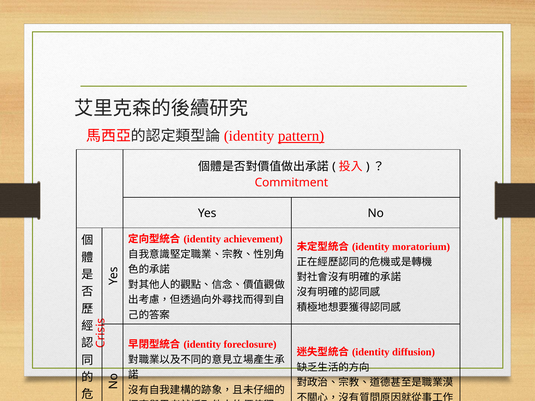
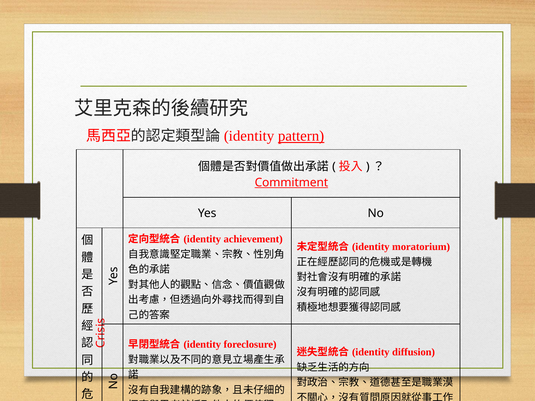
Commitment underline: none -> present
